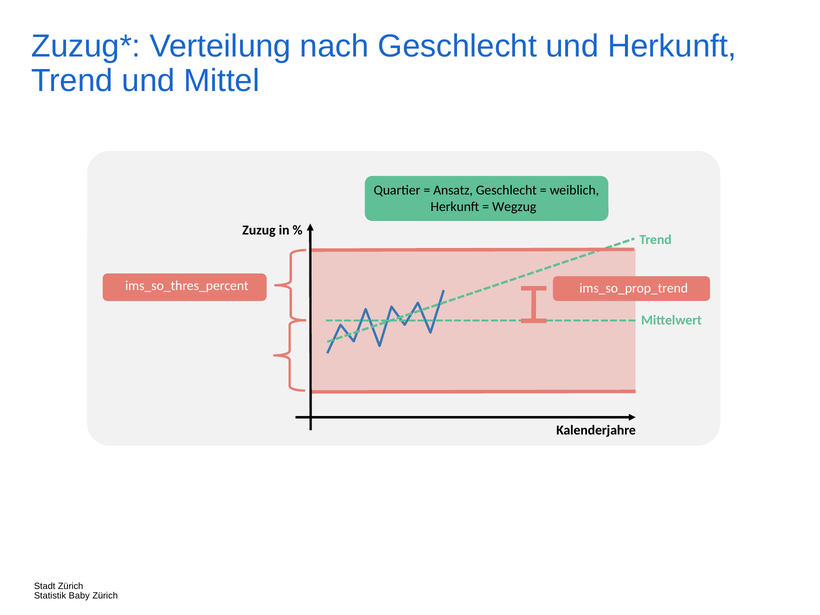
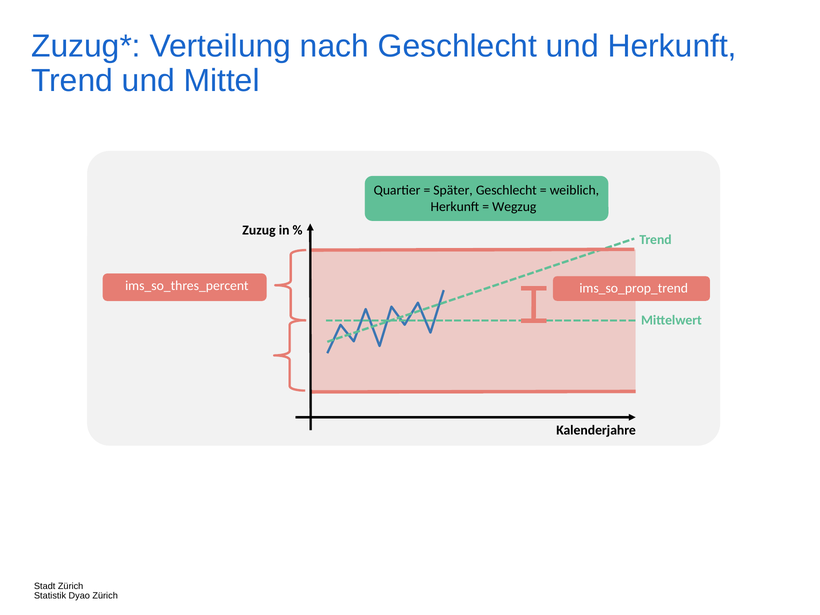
Ansatz: Ansatz -> Später
Baby: Baby -> Dyao
